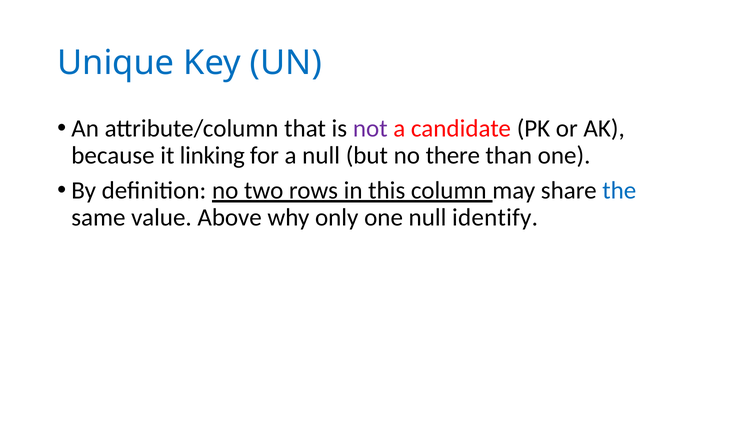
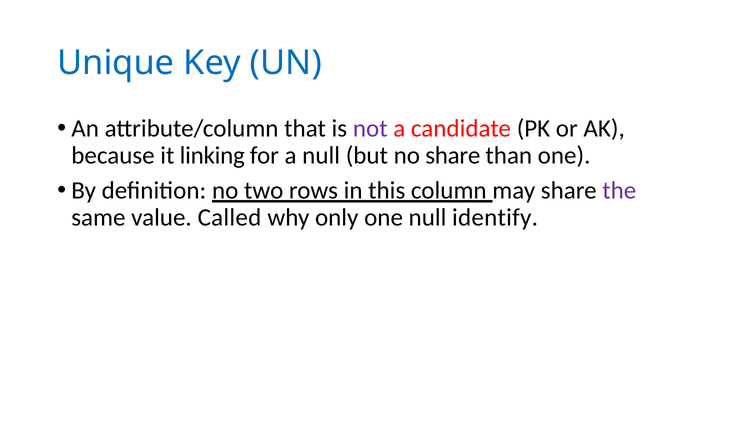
no there: there -> share
the colour: blue -> purple
Above: Above -> Called
